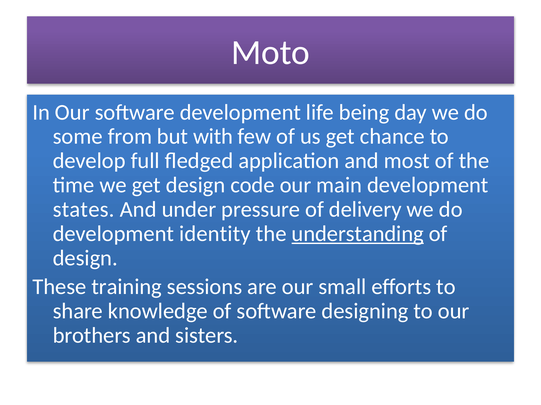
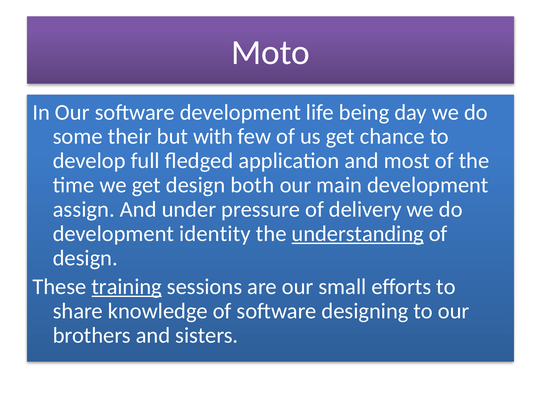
from: from -> their
code: code -> both
states: states -> assign
training underline: none -> present
